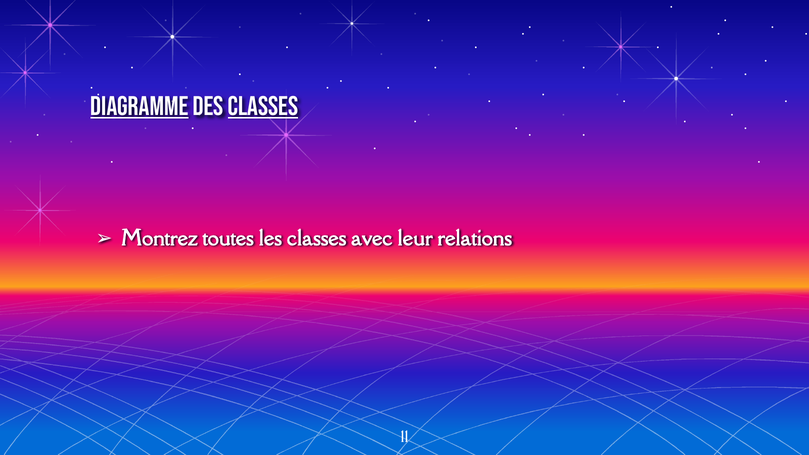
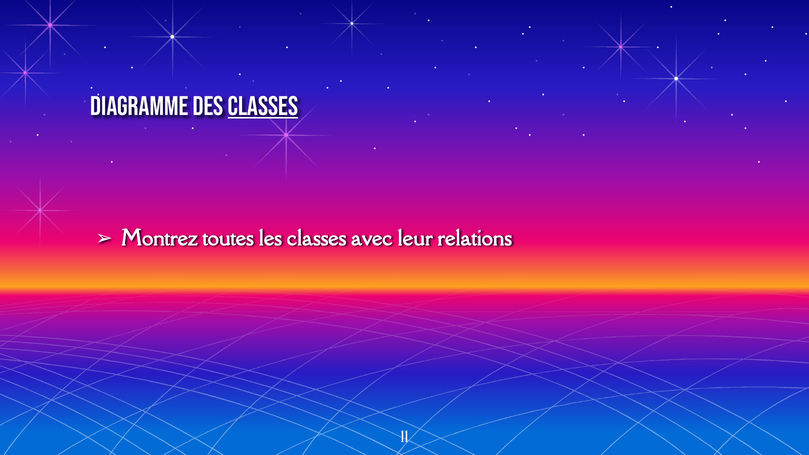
Diagramme underline: present -> none
